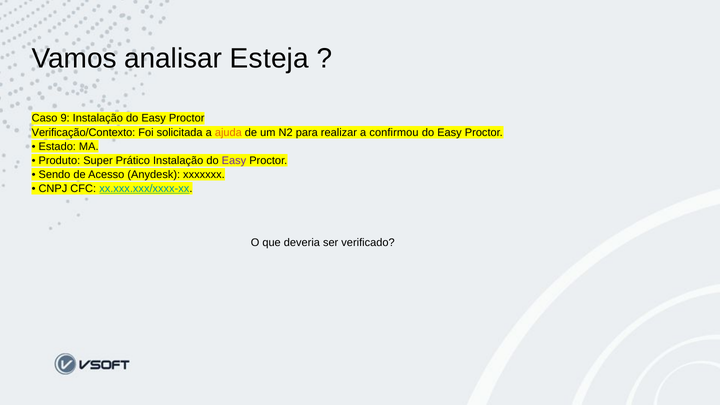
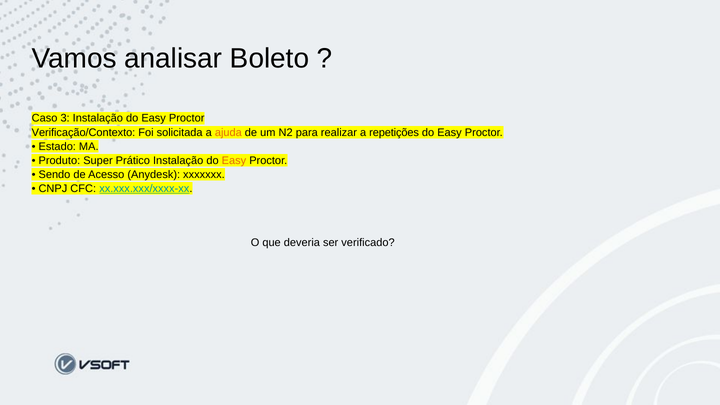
Esteja: Esteja -> Boleto
9: 9 -> 3
confirmou: confirmou -> repetições
Easy at (234, 160) colour: purple -> orange
